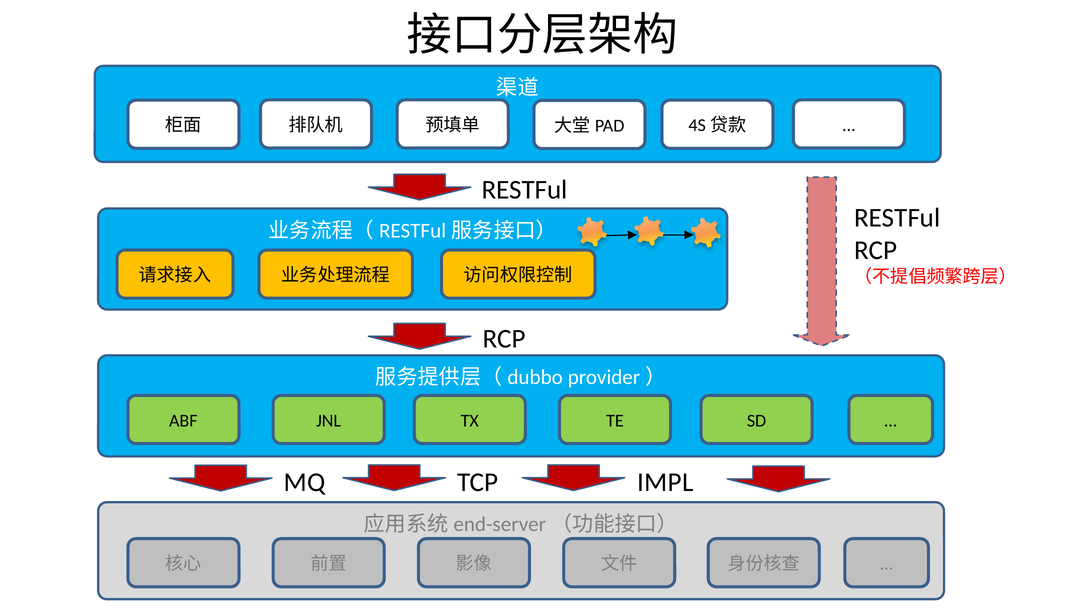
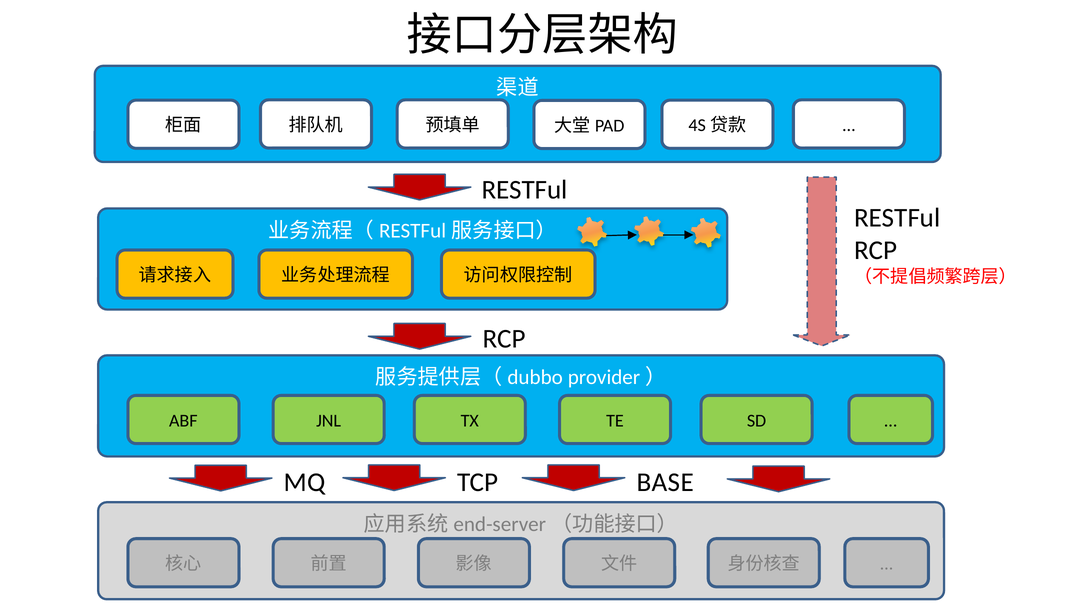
IMPL: IMPL -> BASE
